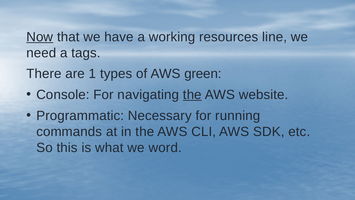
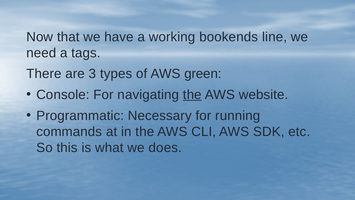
Now underline: present -> none
resources: resources -> bookends
1: 1 -> 3
word: word -> does
